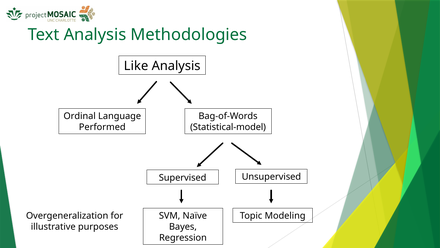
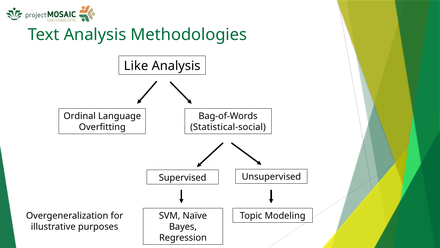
Performed: Performed -> Overfitting
Statistical-model: Statistical-model -> Statistical-social
